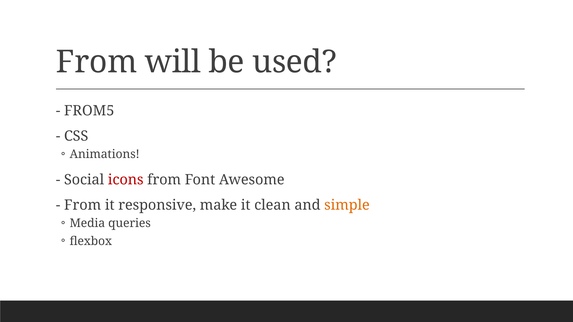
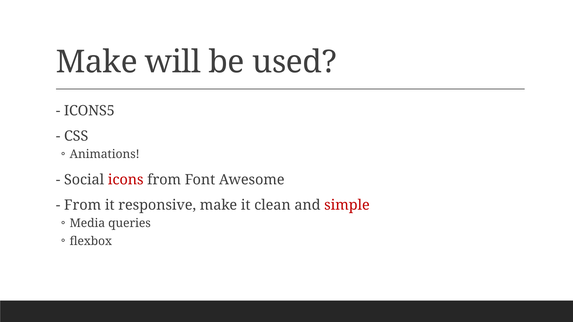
From at (97, 62): From -> Make
FROM5: FROM5 -> ICONS5
simple colour: orange -> red
